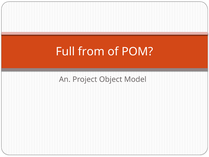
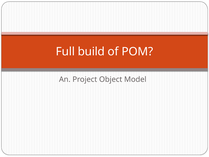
from: from -> build
